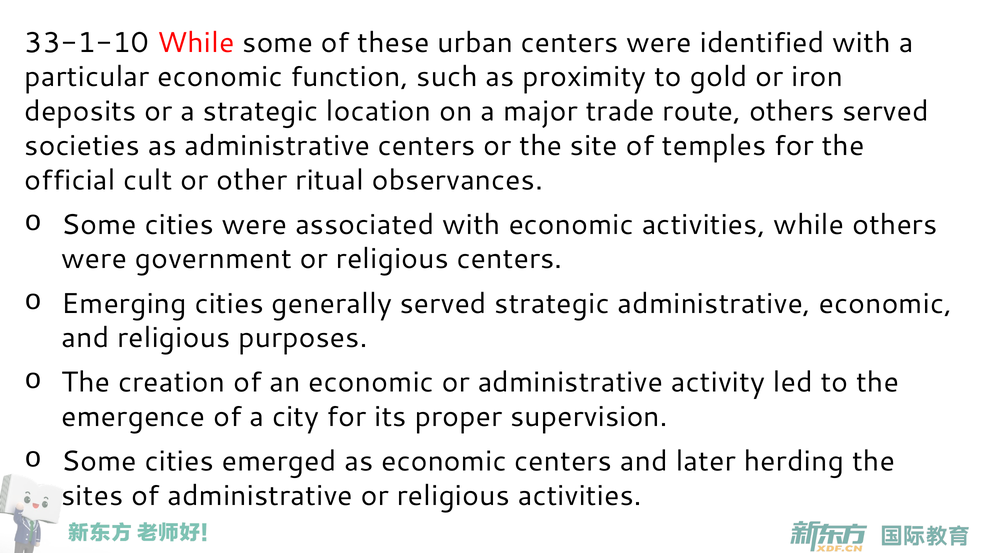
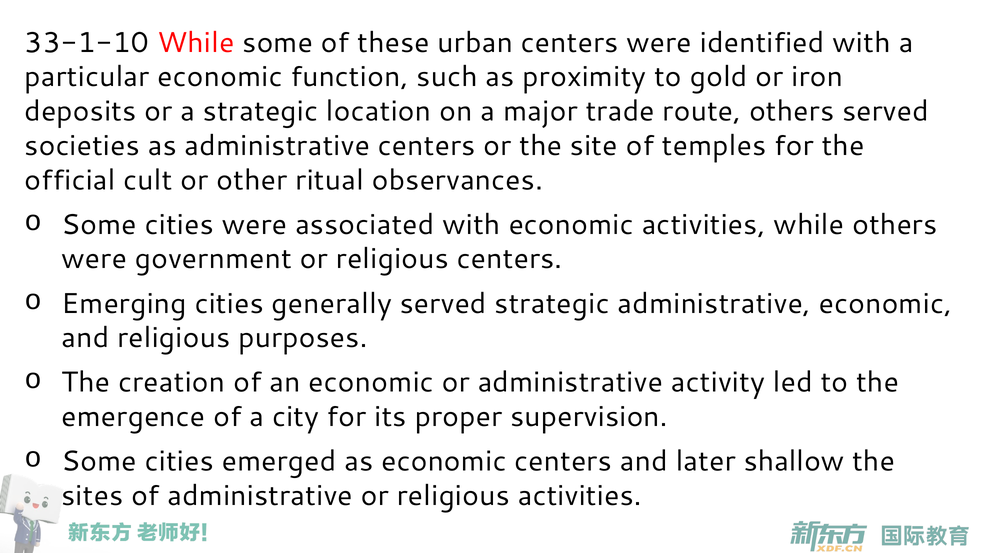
herding: herding -> shallow
